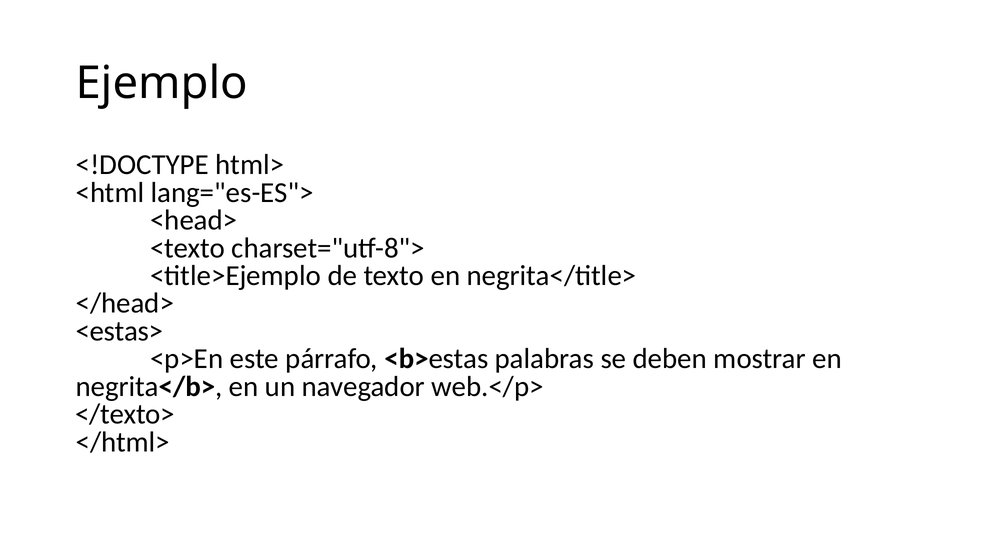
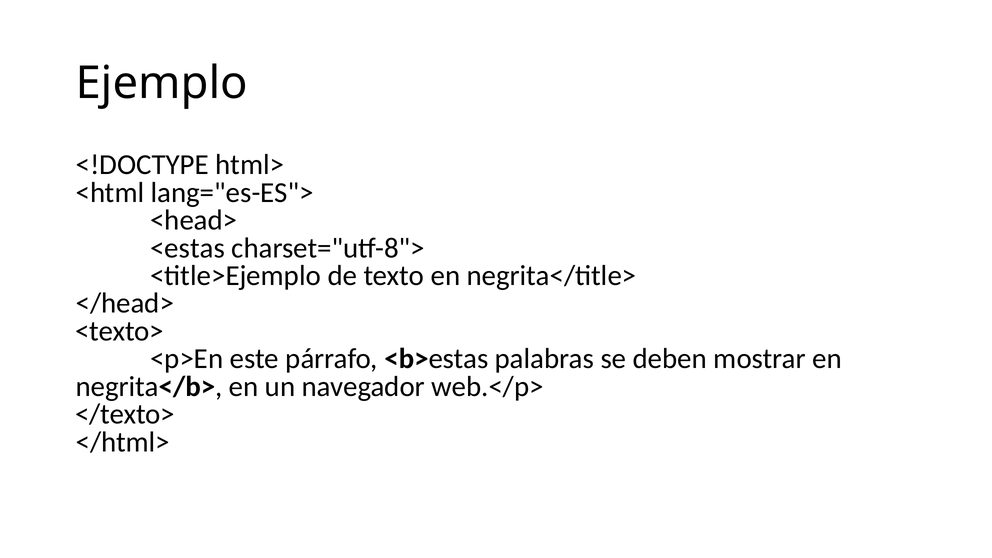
<texto: <texto -> <estas
<estas>: <estas> -> <texto>
